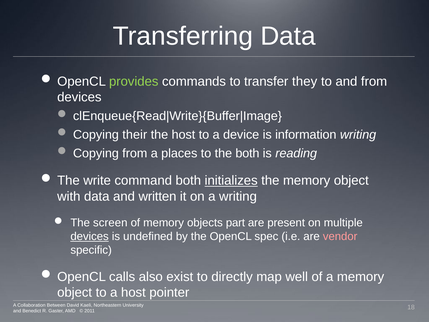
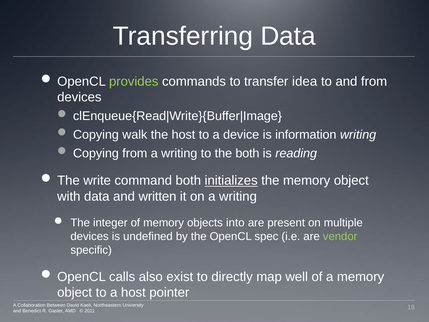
they: they -> idea
their: their -> walk
from a places: places -> writing
screen: screen -> integer
part: part -> into
devices at (90, 236) underline: present -> none
vendor colour: pink -> light green
